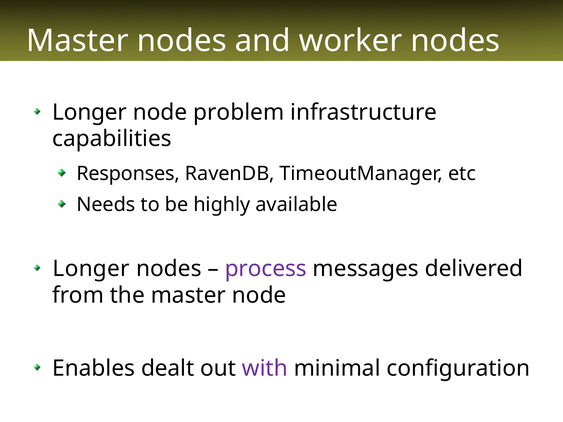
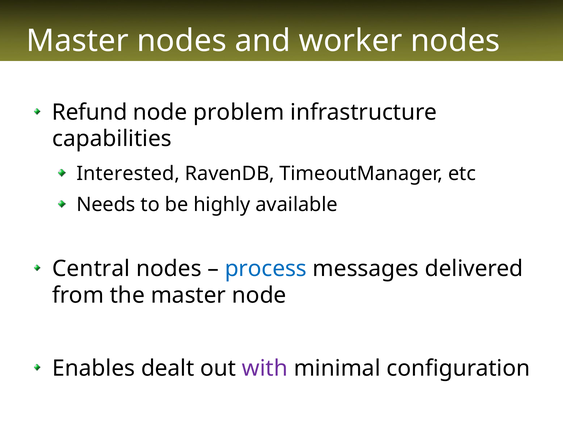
Longer at (90, 112): Longer -> Refund
Responses: Responses -> Interested
Longer at (91, 269): Longer -> Central
process colour: purple -> blue
